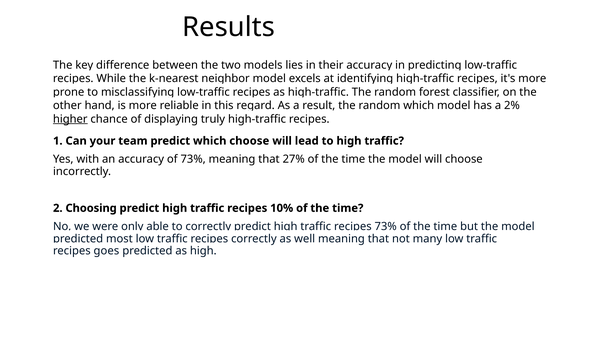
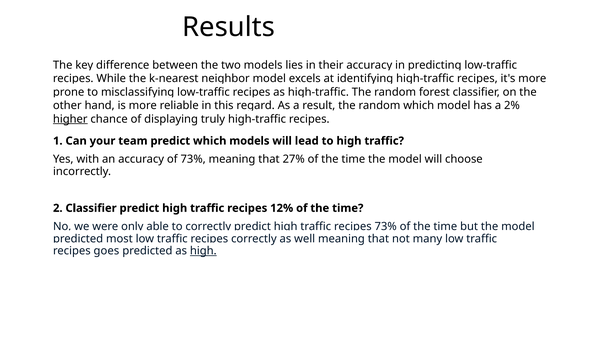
which choose: choose -> models
2 Choosing: Choosing -> Classifier
10%: 10% -> 12%
high at (203, 251) underline: none -> present
